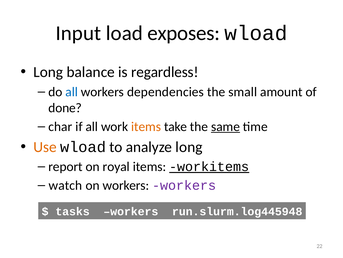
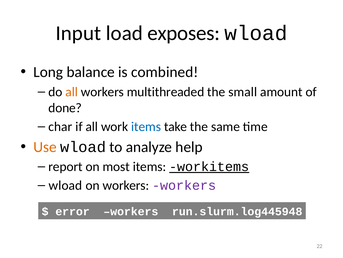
regardless: regardless -> combined
all at (72, 92) colour: blue -> orange
dependencies: dependencies -> multithreaded
items at (146, 126) colour: orange -> blue
same underline: present -> none
analyze long: long -> help
royal: royal -> most
watch at (65, 185): watch -> wload
tasks: tasks -> error
